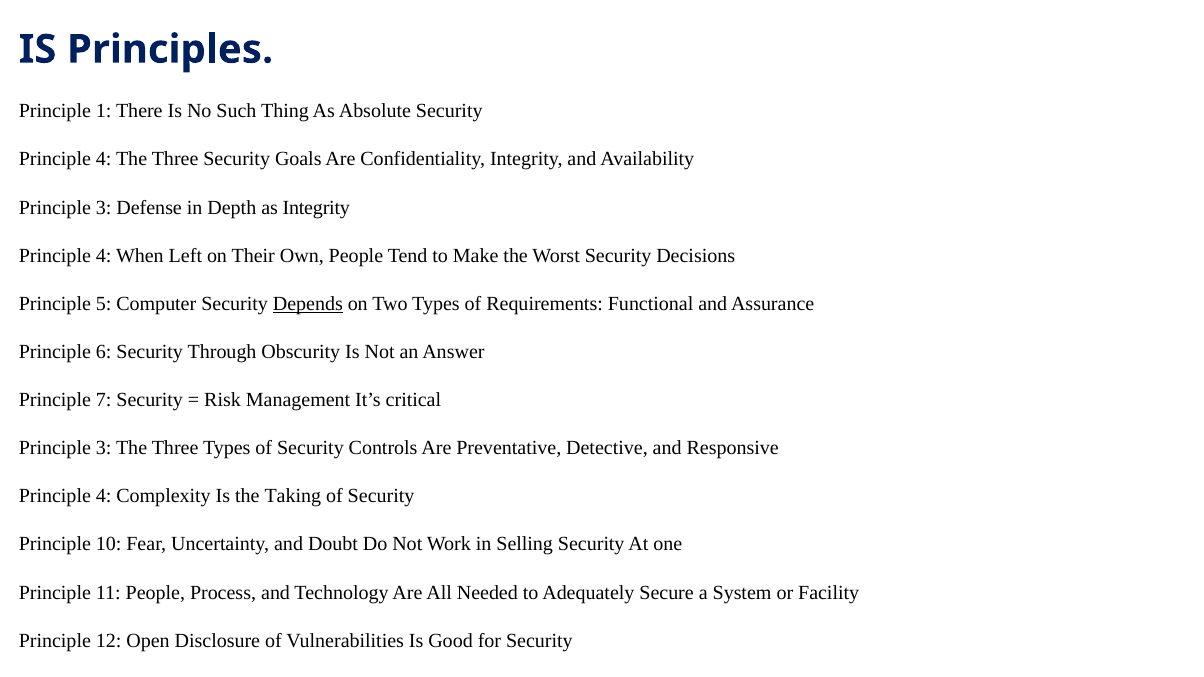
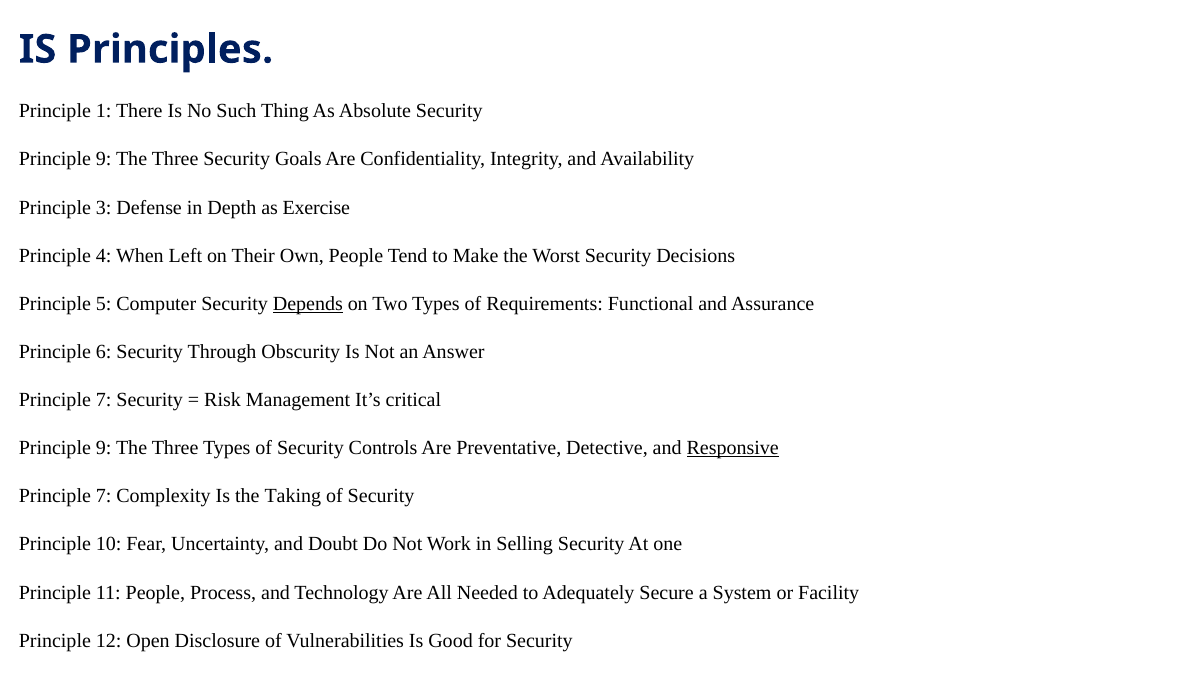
4 at (104, 159): 4 -> 9
as Integrity: Integrity -> Exercise
3 at (104, 448): 3 -> 9
Responsive underline: none -> present
4 at (104, 496): 4 -> 7
